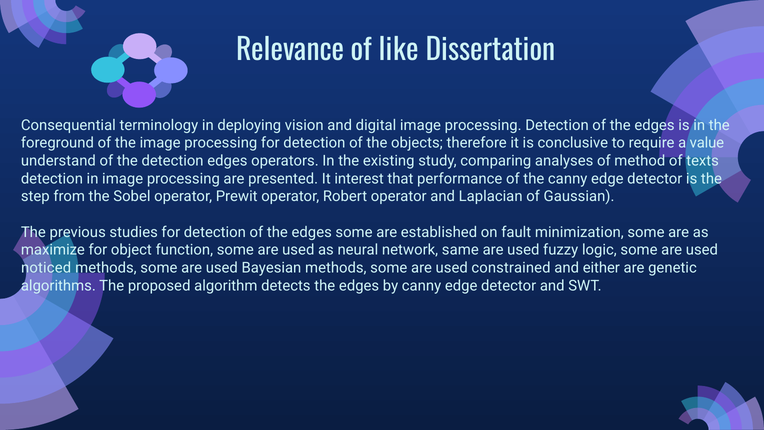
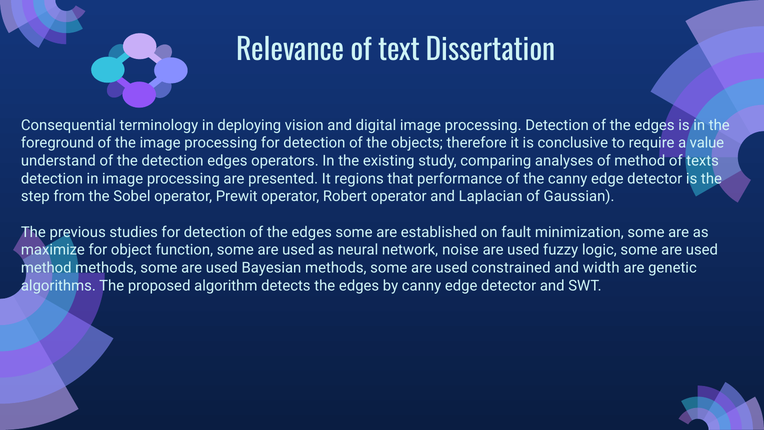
like: like -> text
interest: interest -> regions
same: same -> noise
noticed at (46, 268): noticed -> method
either: either -> width
